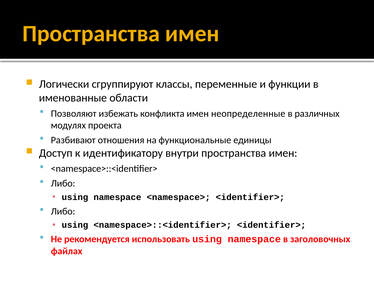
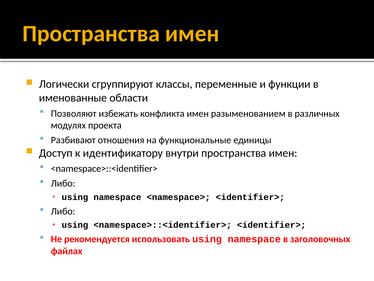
неопределенные: неопределенные -> разыменованием
